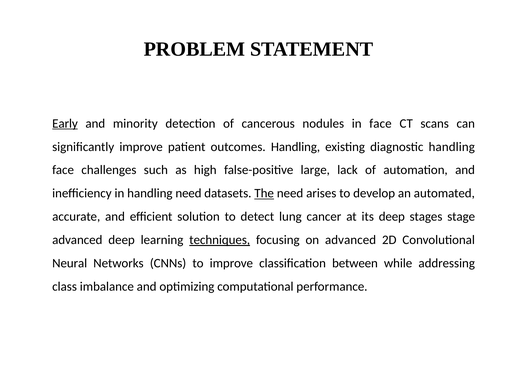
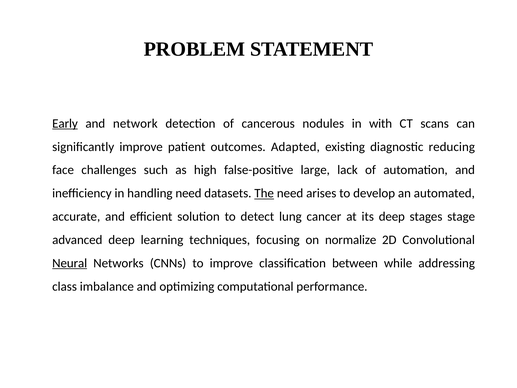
minority: minority -> network
in face: face -> with
outcomes Handling: Handling -> Adapted
diagnostic handling: handling -> reducing
techniques underline: present -> none
on advanced: advanced -> normalize
Neural underline: none -> present
